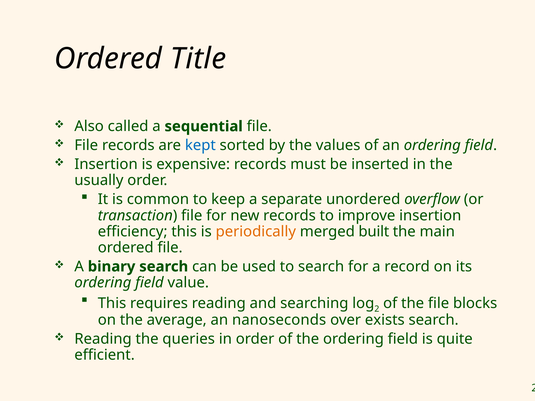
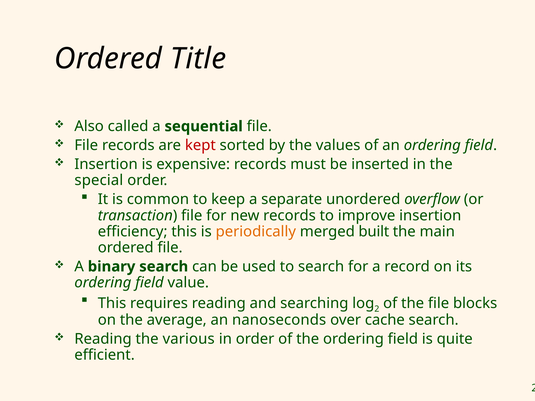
kept colour: blue -> red
usually: usually -> special
exists: exists -> cache
queries: queries -> various
